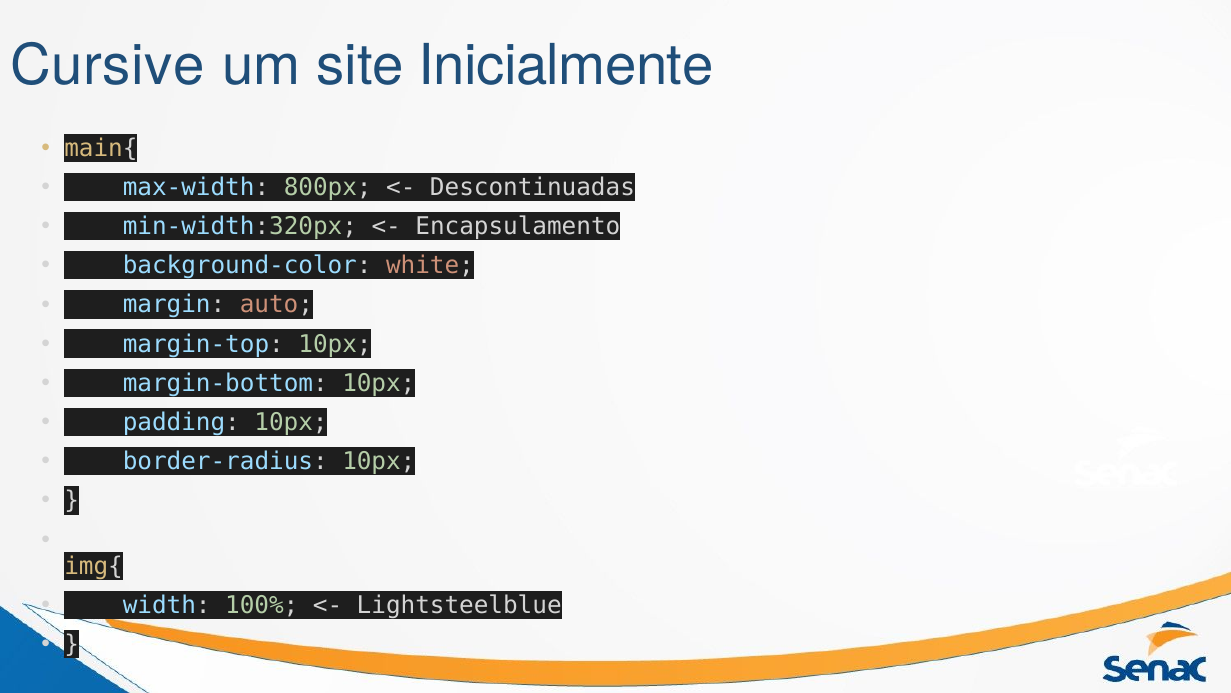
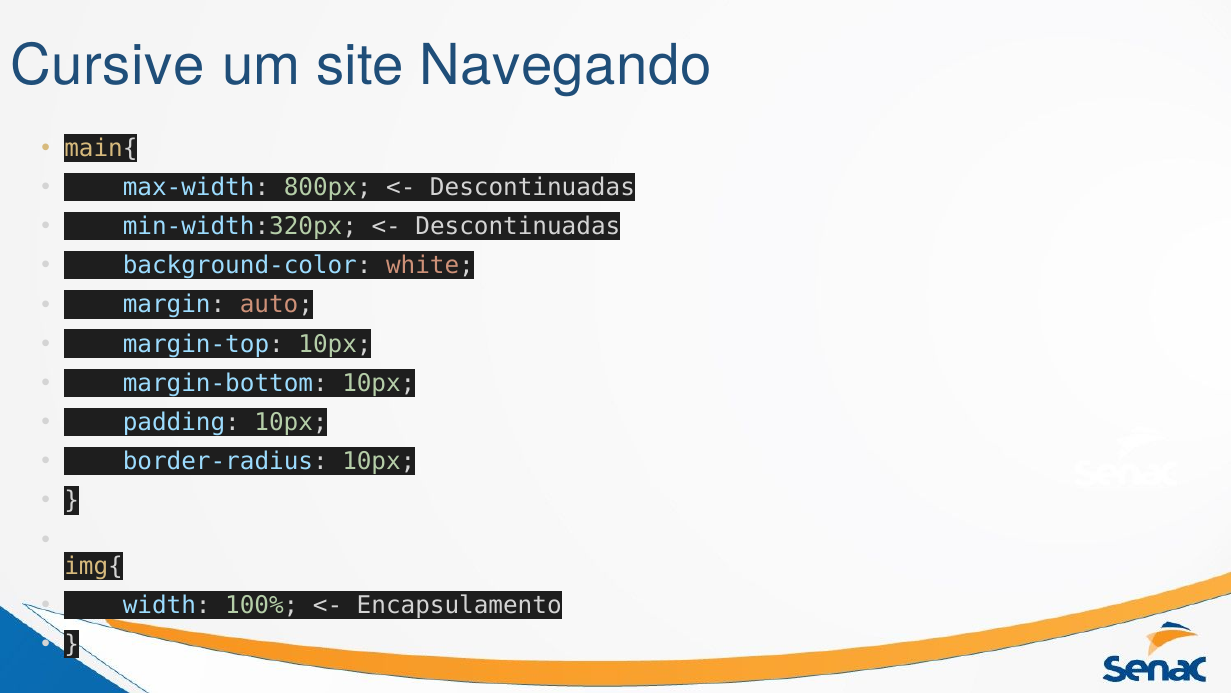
Inicialmente: Inicialmente -> Navegando
Encapsulamento at (518, 226): Encapsulamento -> Descontinuadas
Lightsteelblue: Lightsteelblue -> Encapsulamento
